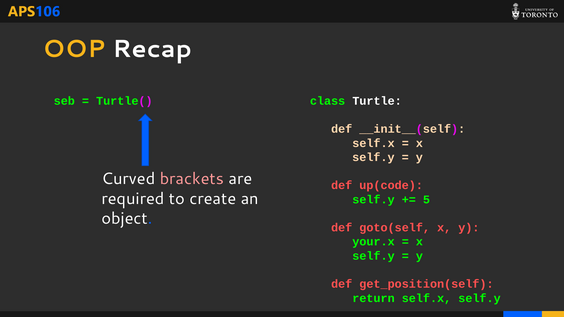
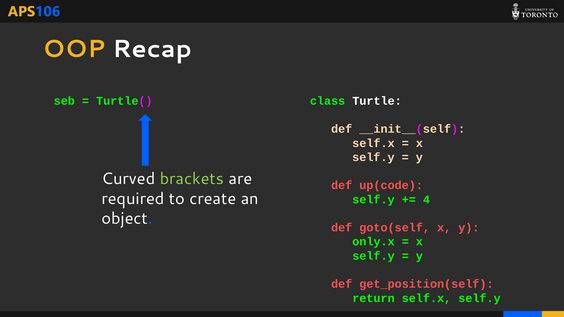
brackets colour: pink -> light green
5: 5 -> 4
your.x: your.x -> only.x
